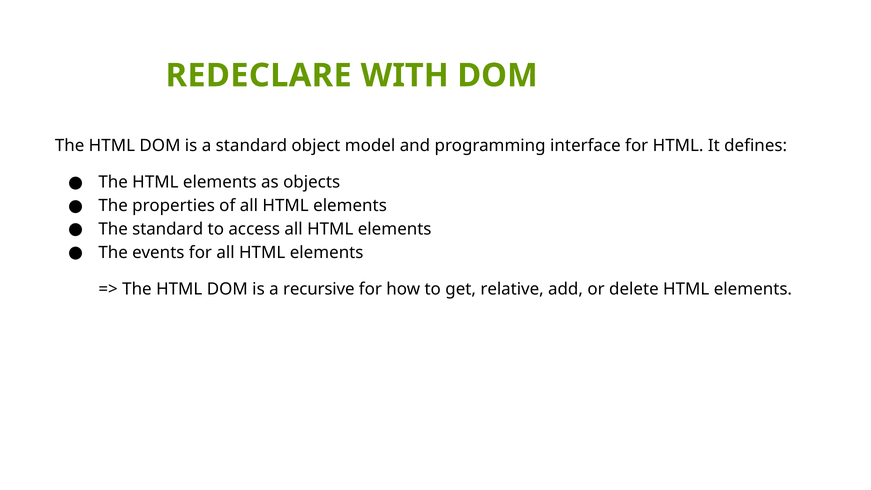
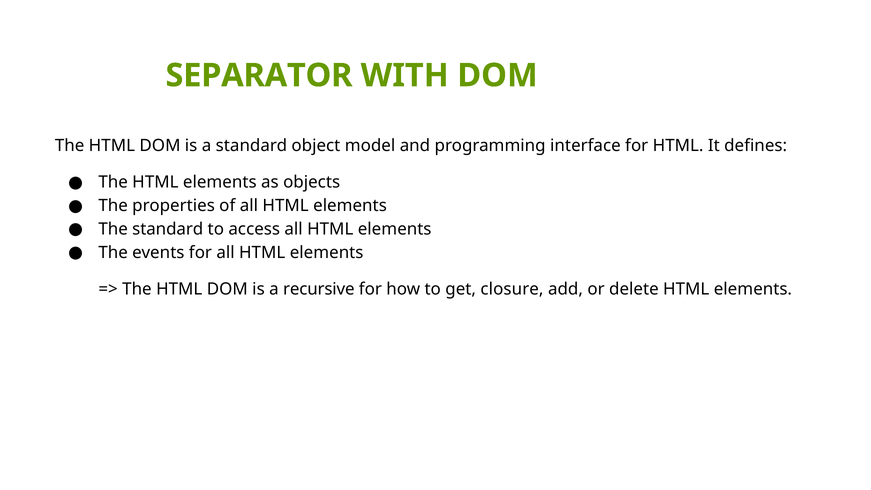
REDECLARE: REDECLARE -> SEPARATOR
relative: relative -> closure
